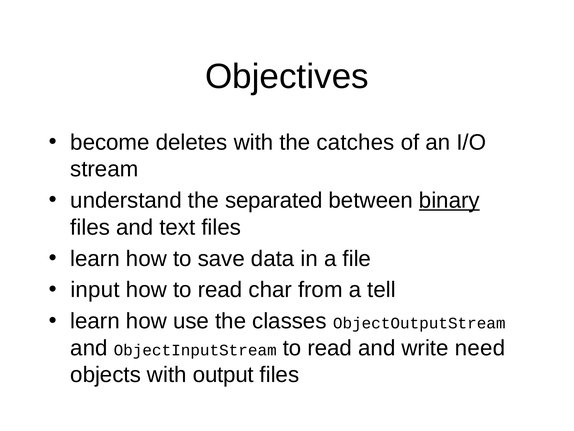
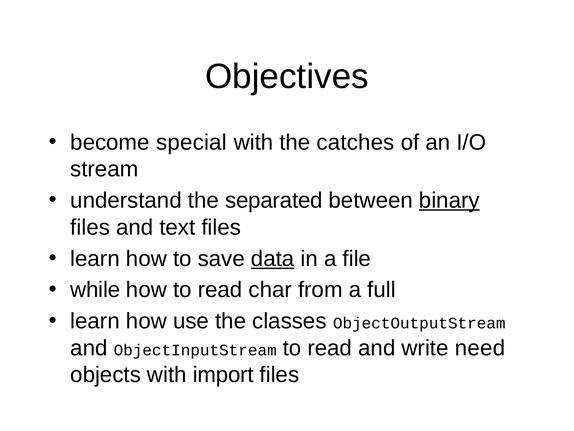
deletes: deletes -> special
data underline: none -> present
input: input -> while
tell: tell -> full
output: output -> import
